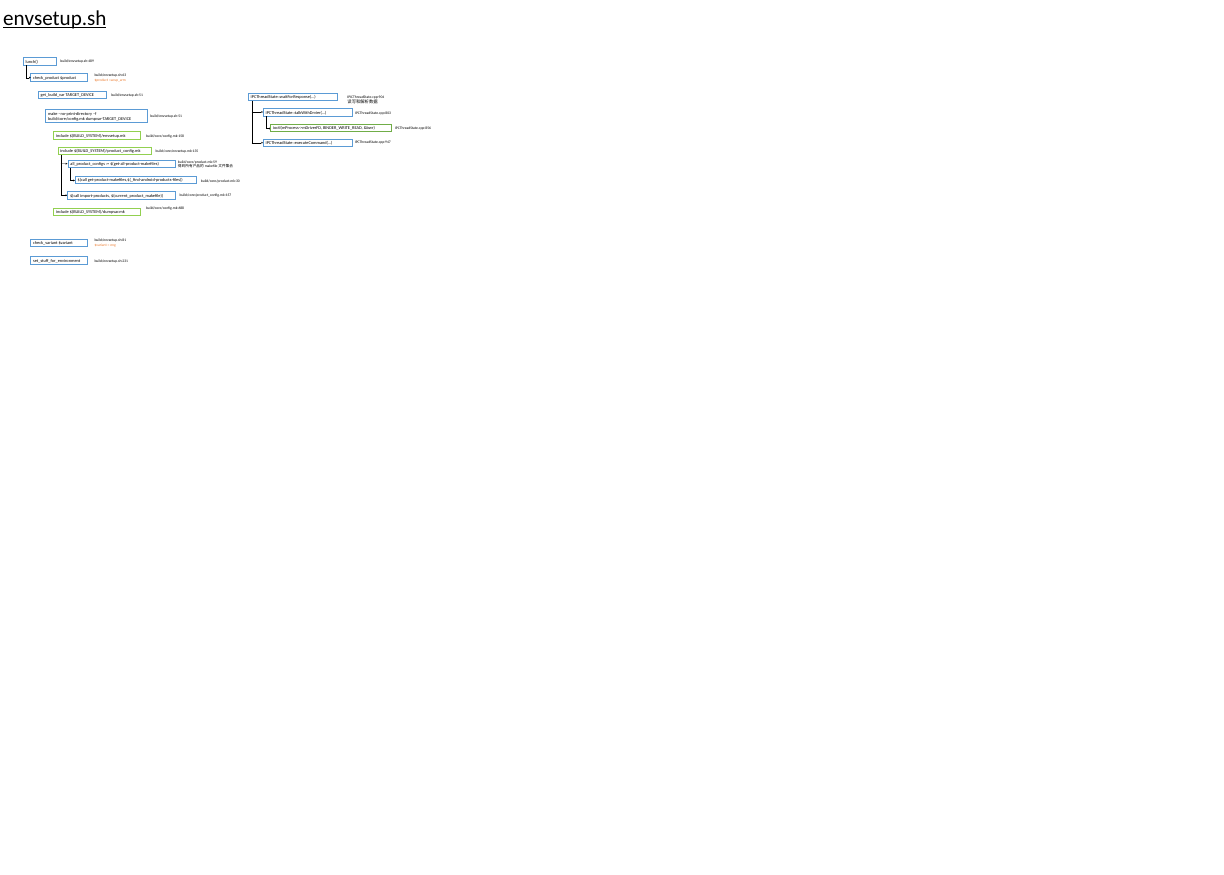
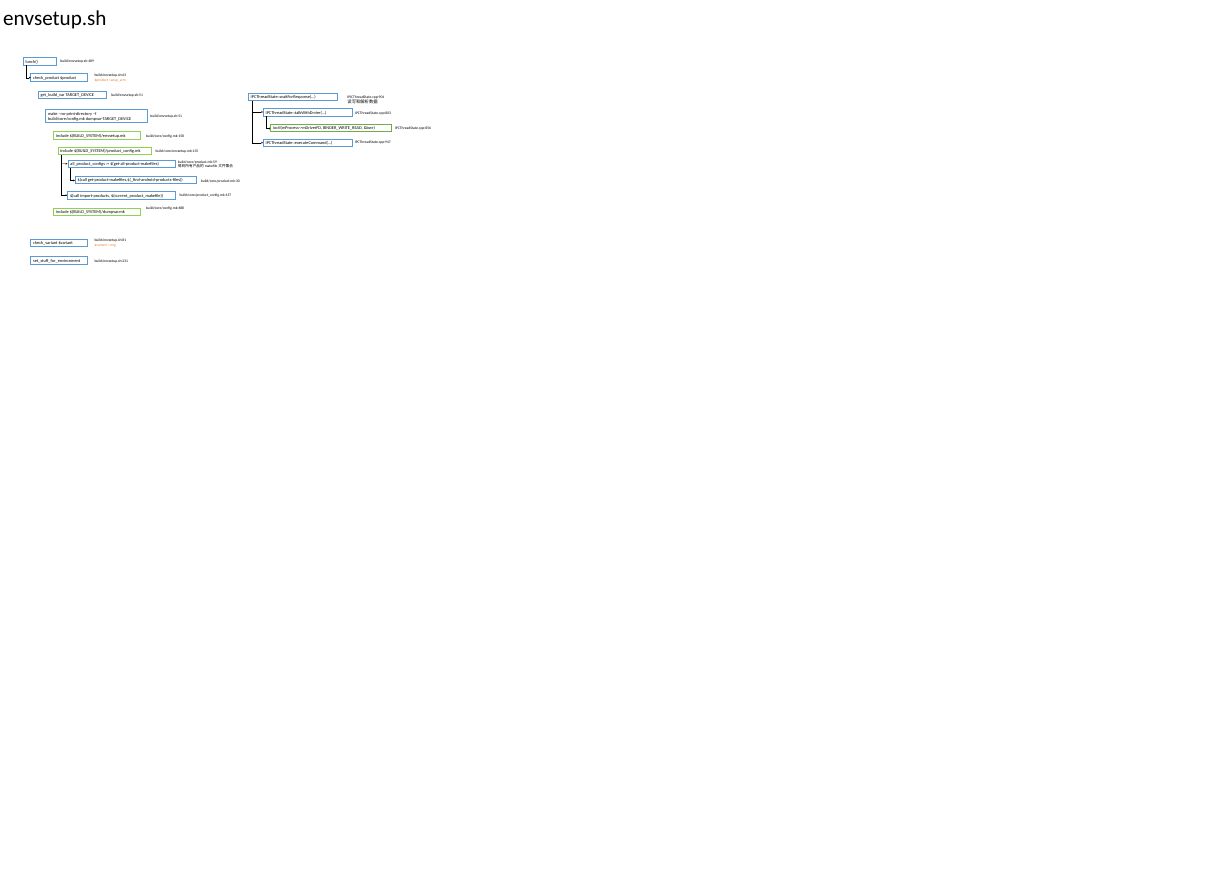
envsetup.sh underline: present -> none
